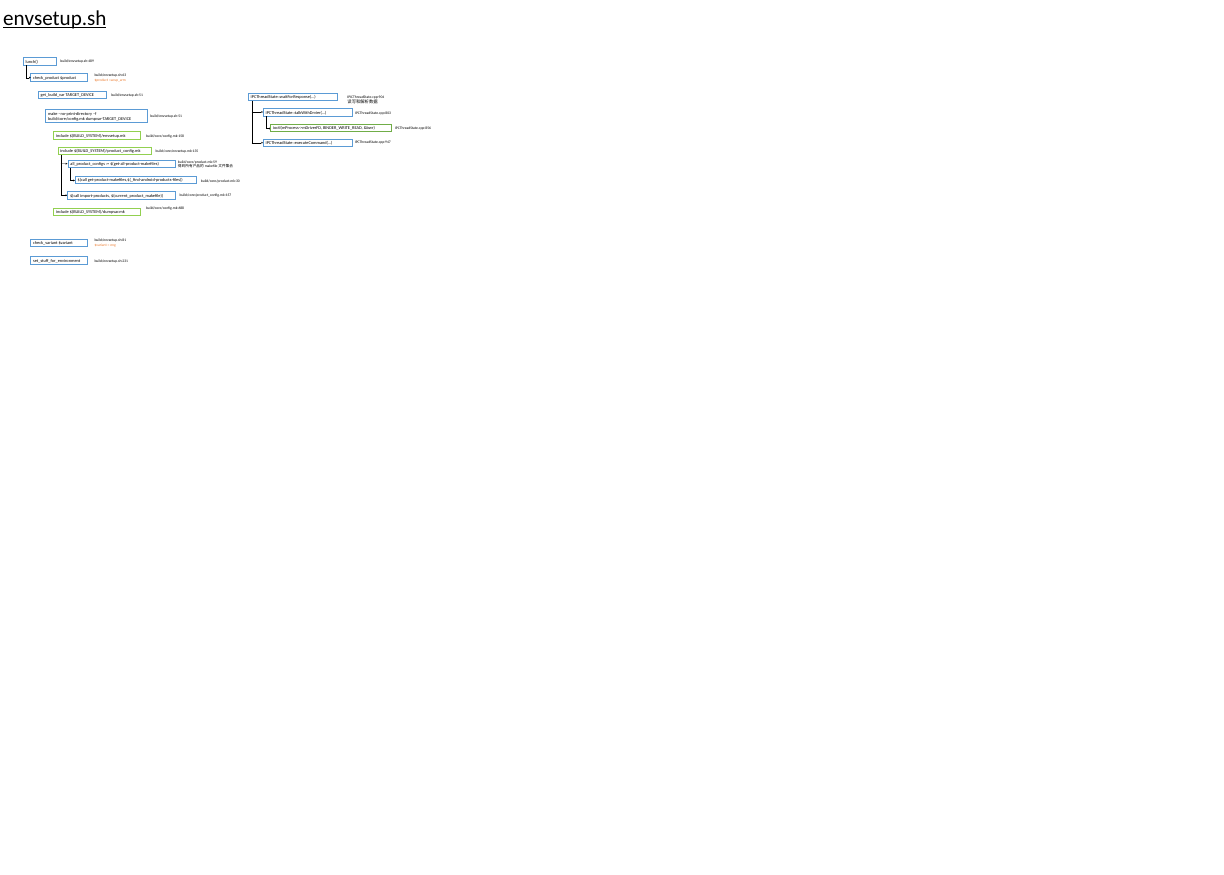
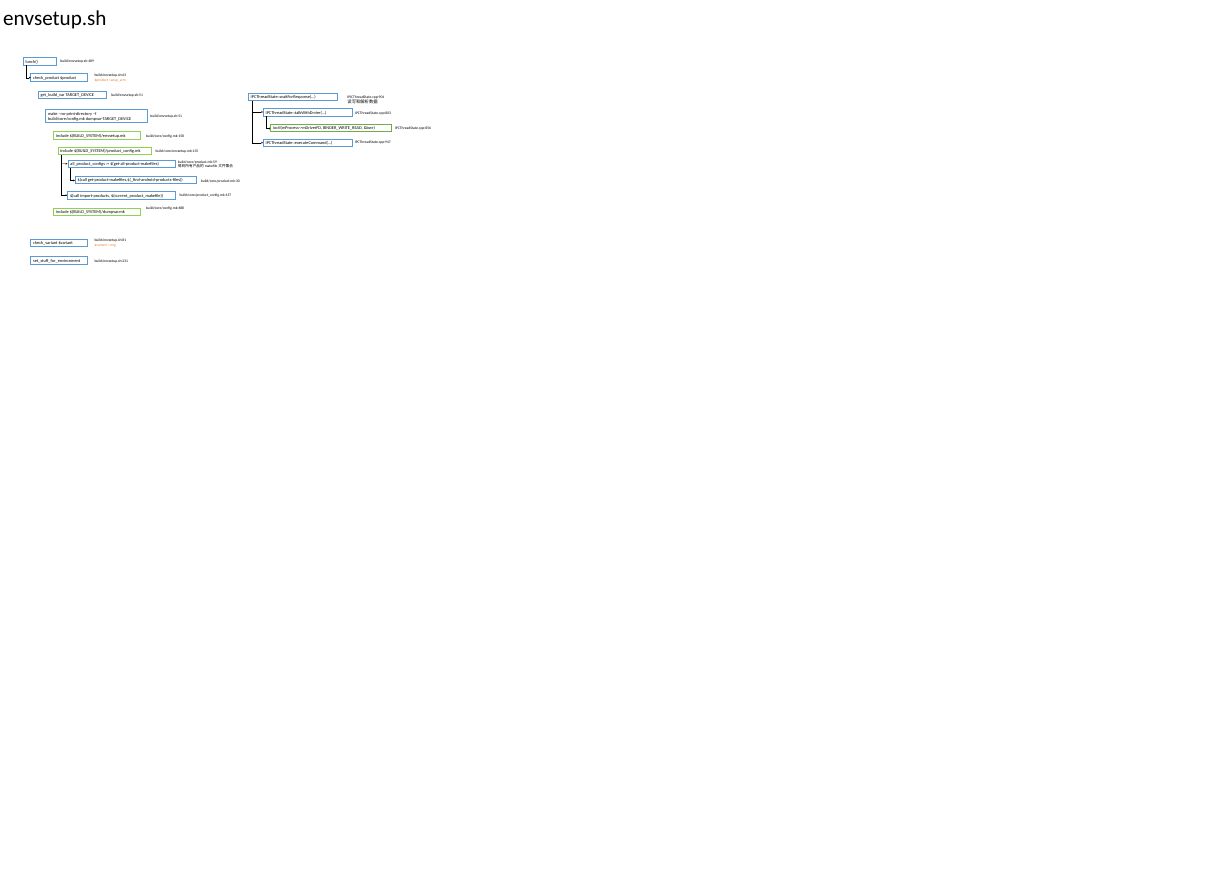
envsetup.sh underline: present -> none
